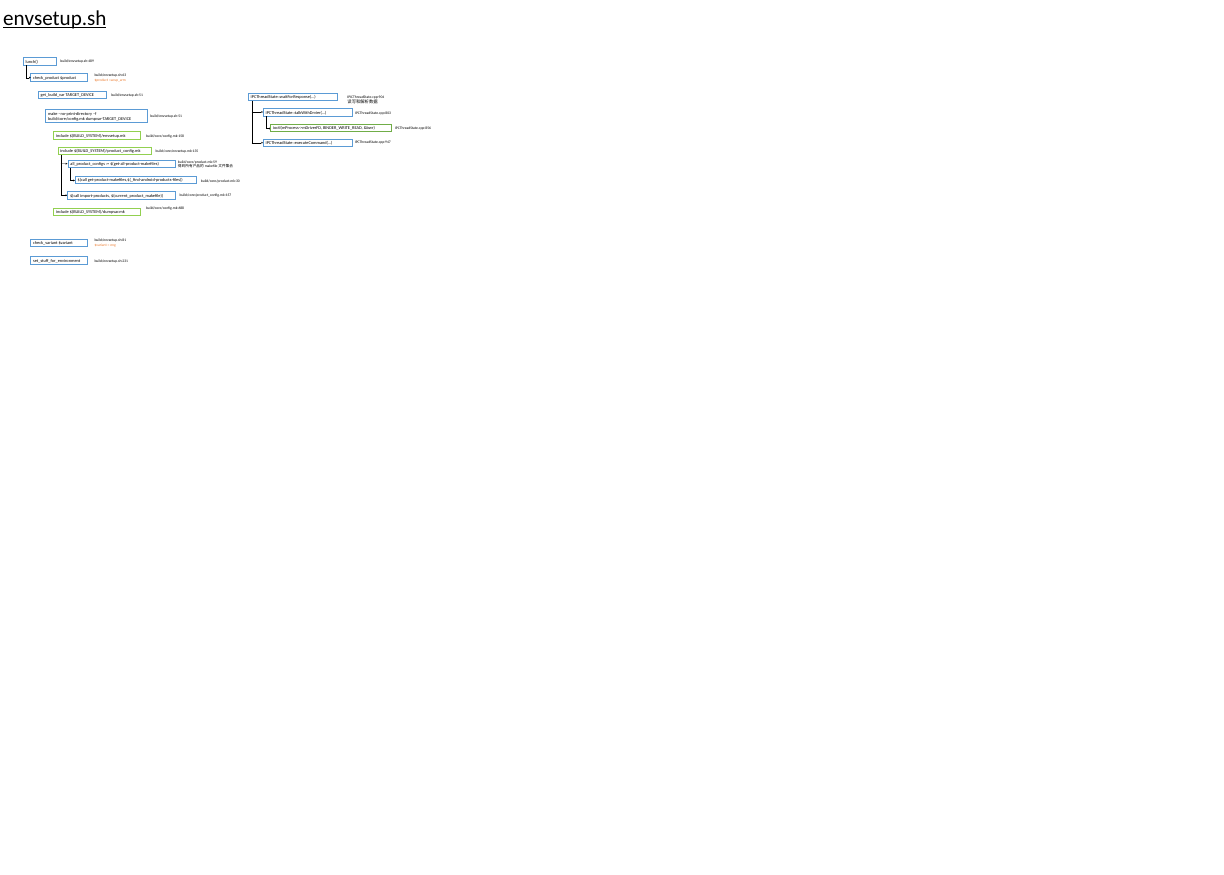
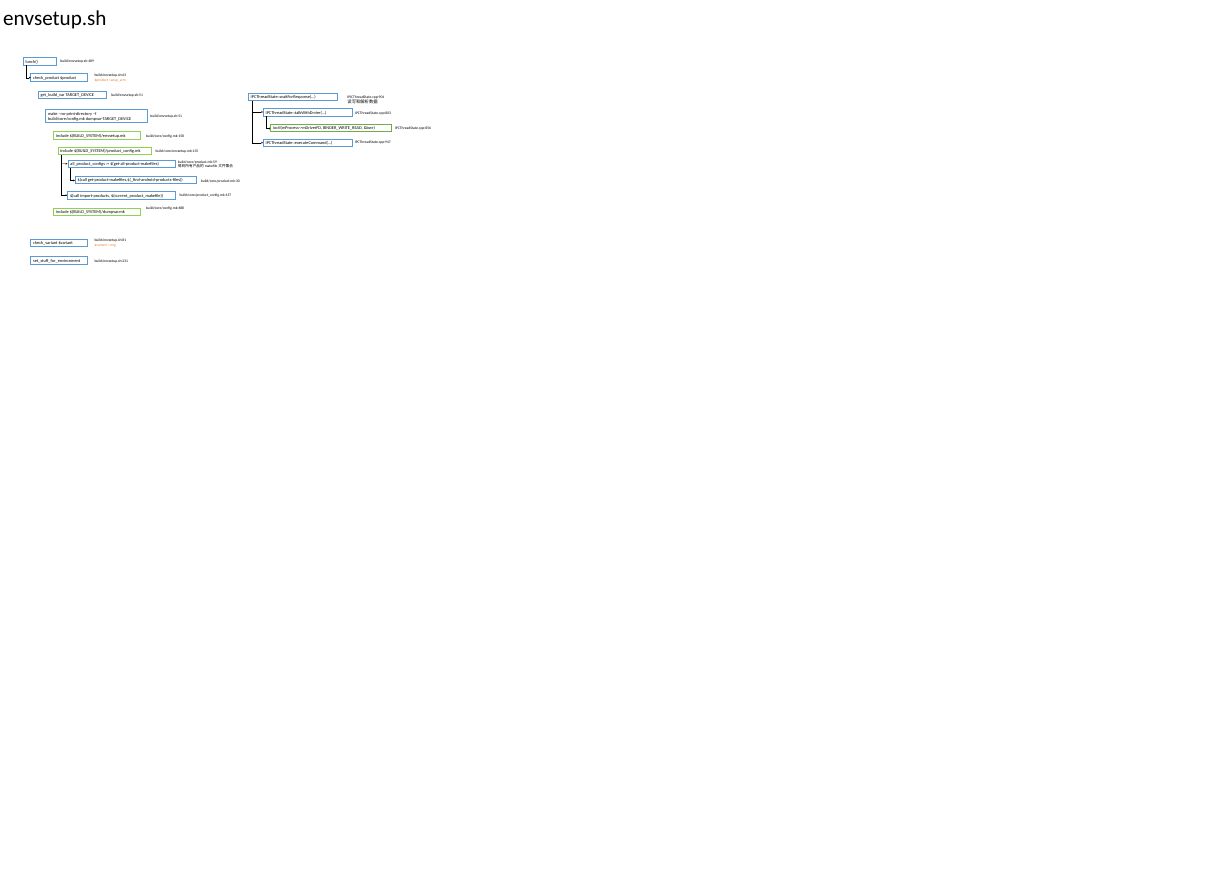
envsetup.sh underline: present -> none
